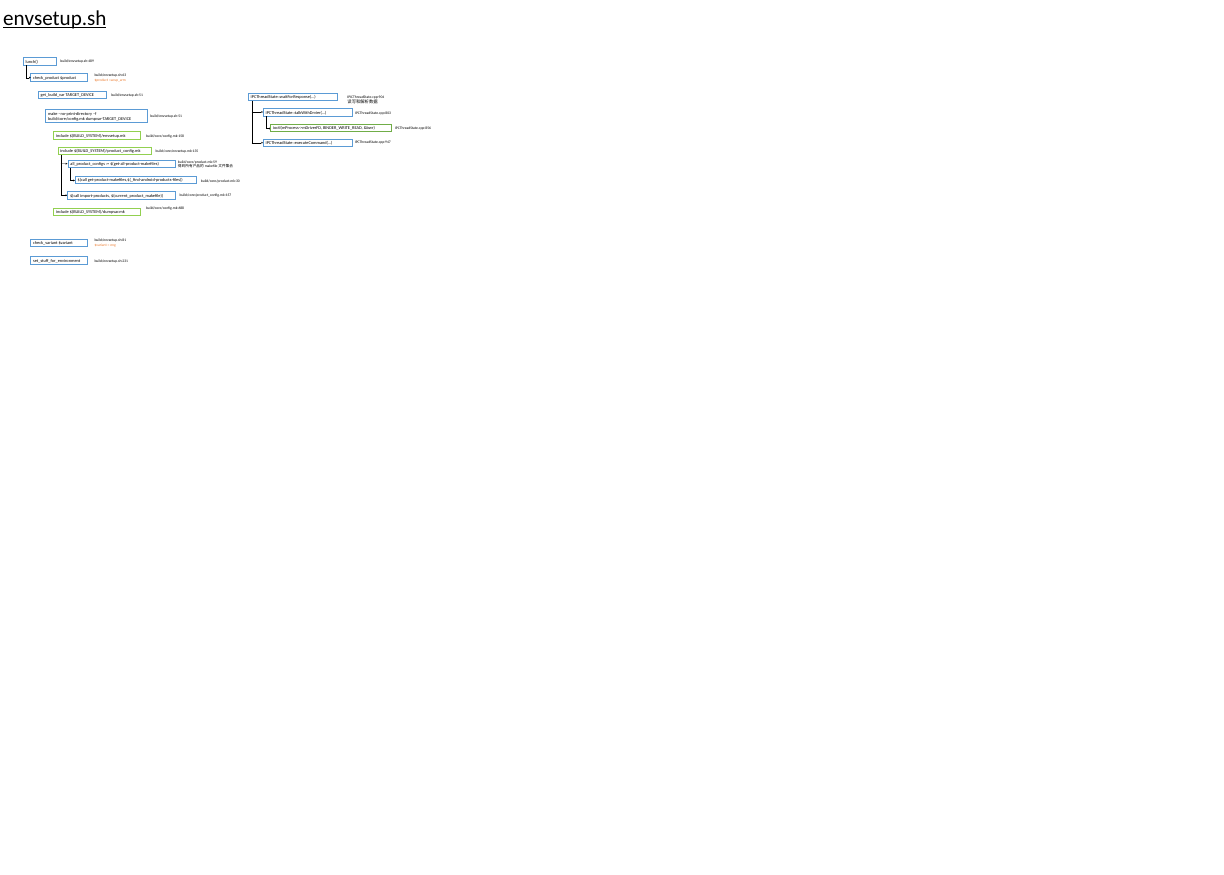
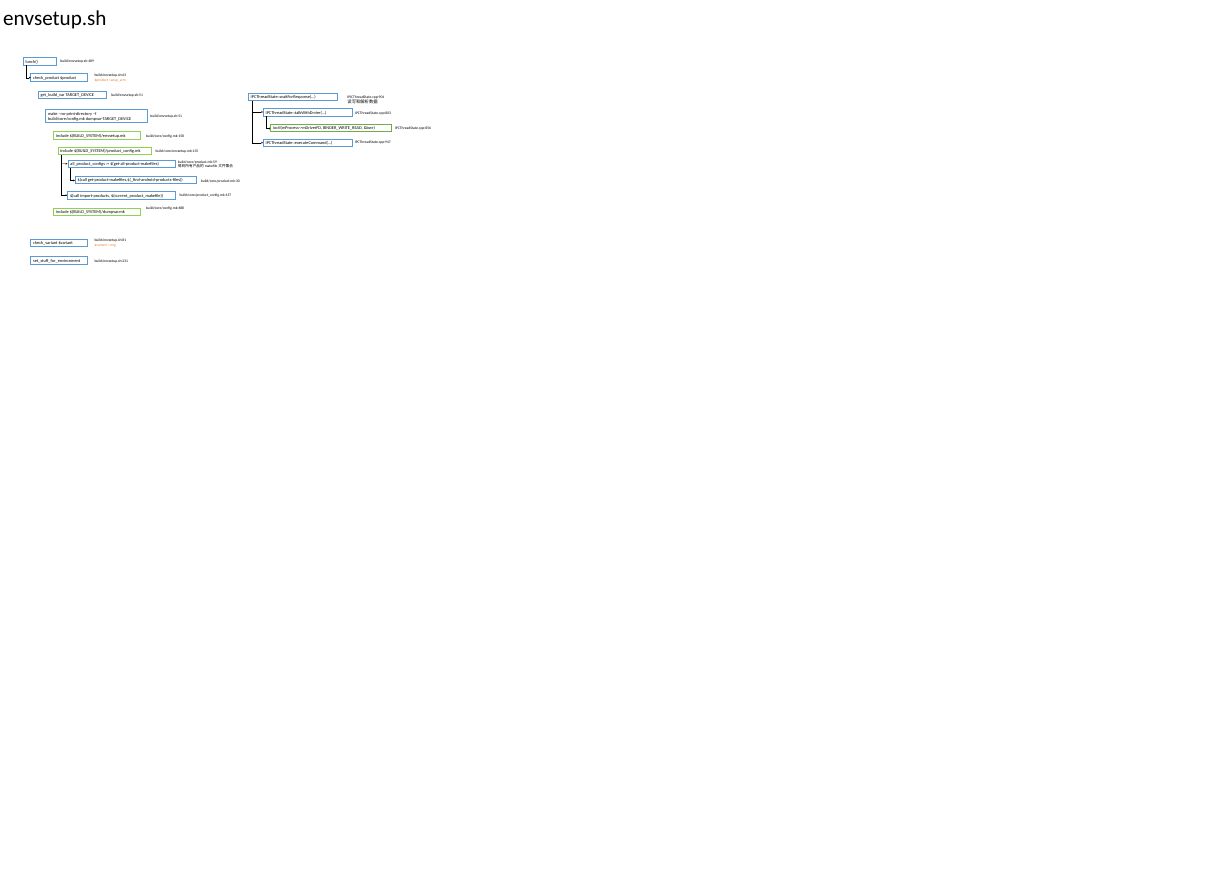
envsetup.sh underline: present -> none
